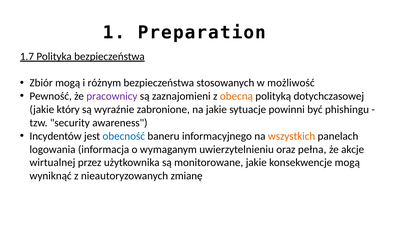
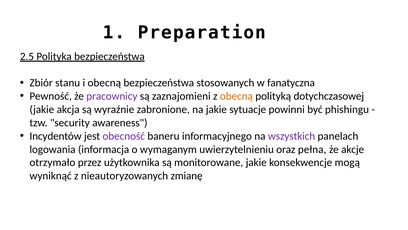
1.7: 1.7 -> 2.5
Zbiór mogą: mogą -> stanu
i różnym: różnym -> obecną
możliwość: możliwość -> fanatyczna
który: który -> akcja
obecność colour: blue -> purple
wszystkich colour: orange -> purple
wirtualnej: wirtualnej -> otrzymało
